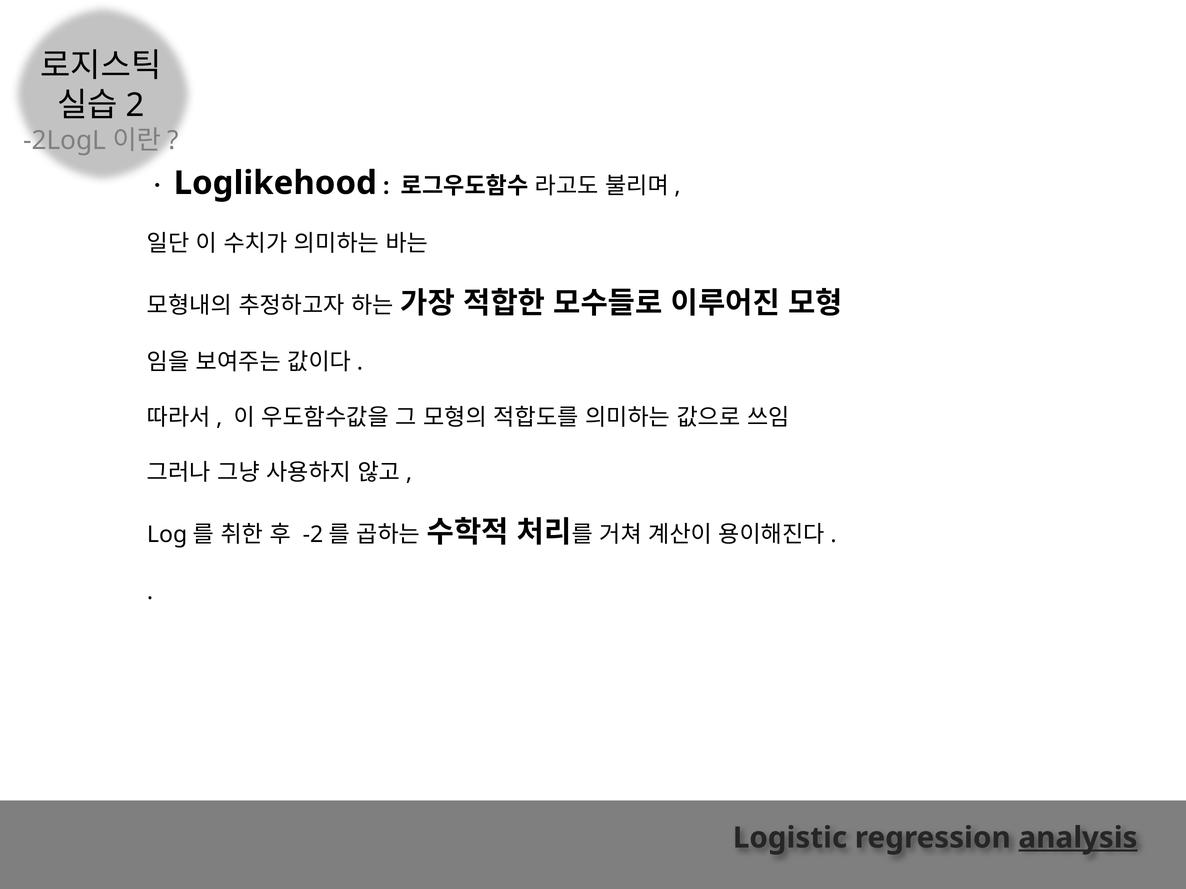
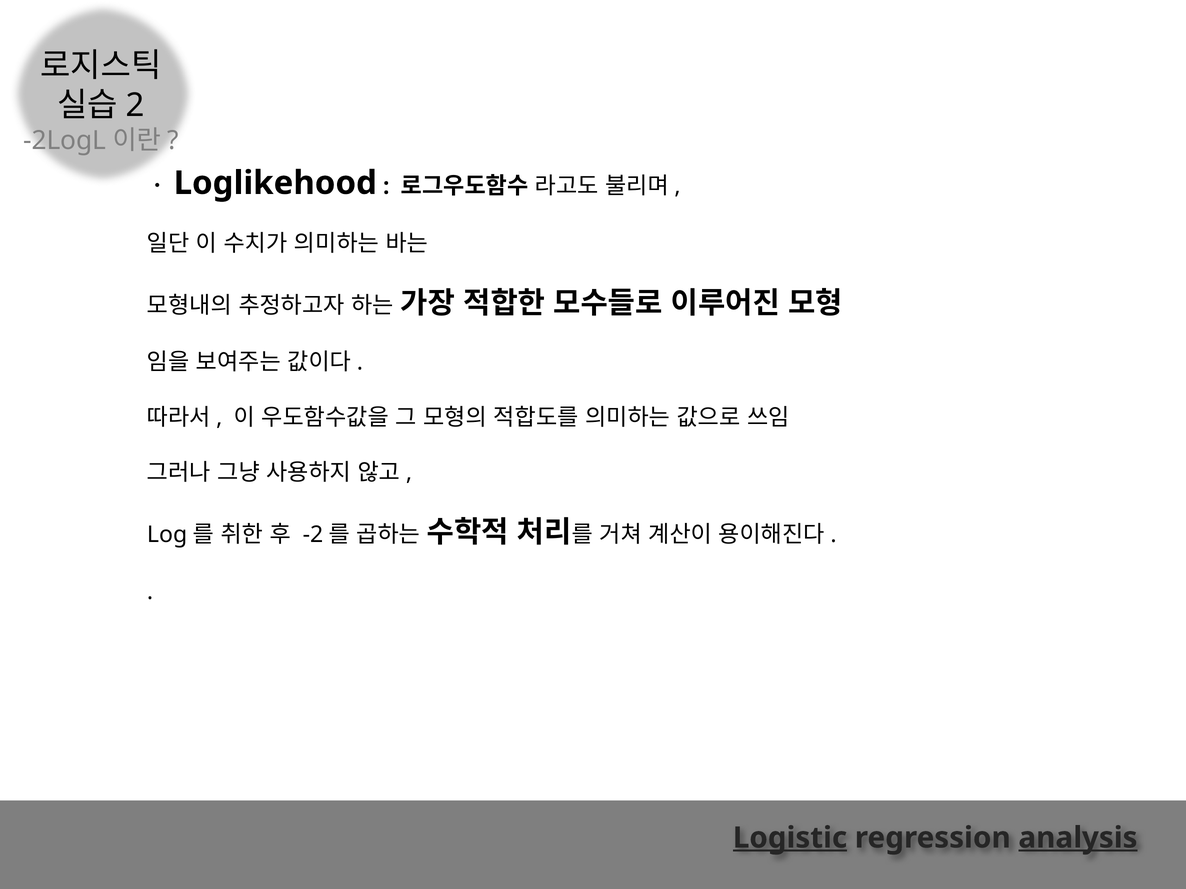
Logistic underline: none -> present
